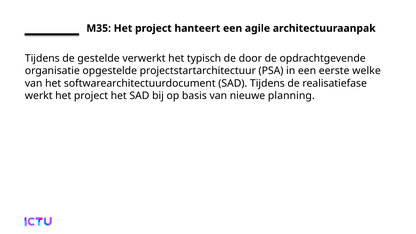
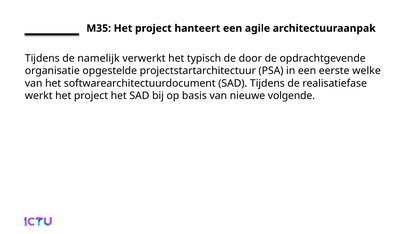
gestelde: gestelde -> namelijk
planning: planning -> volgende
